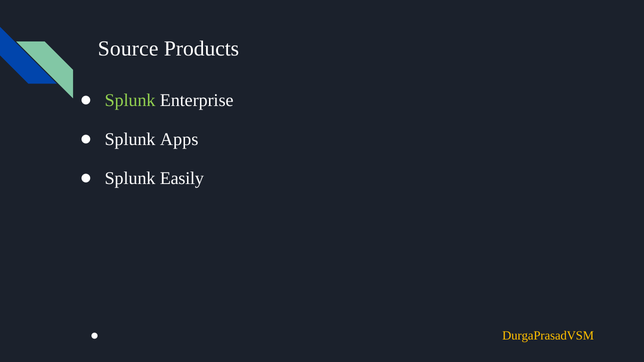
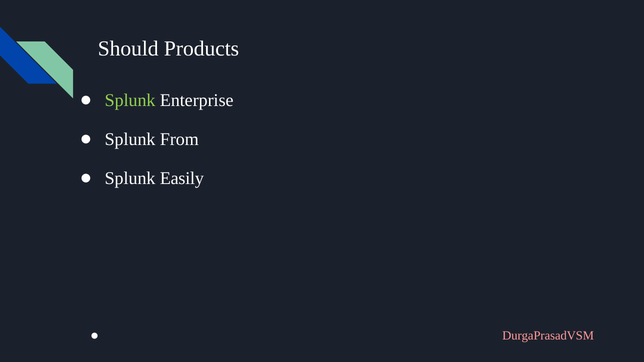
Source: Source -> Should
Apps: Apps -> From
DurgaPrasadVSM colour: yellow -> pink
